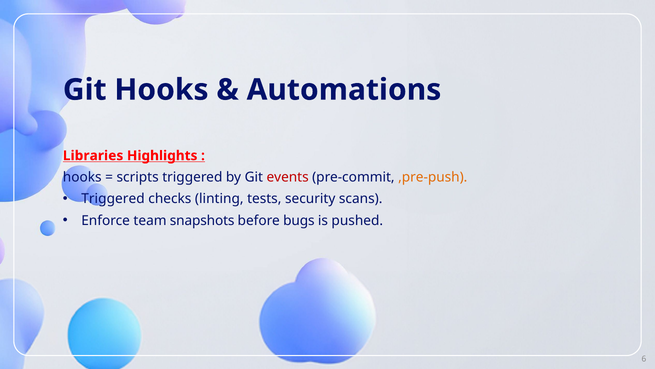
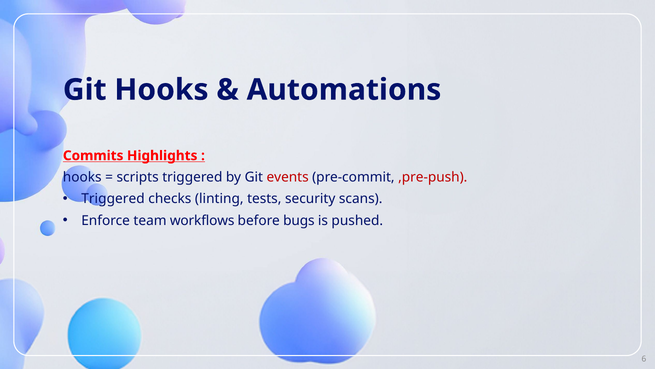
Libraries: Libraries -> Commits
,pre-push colour: orange -> red
snapshots: snapshots -> workflows
